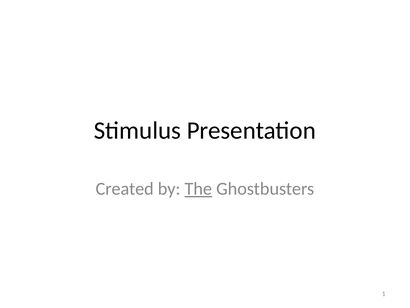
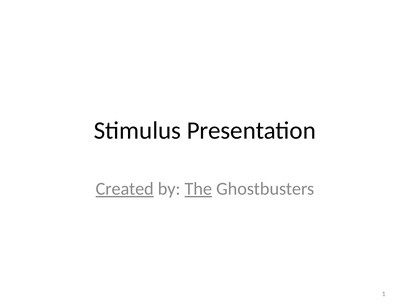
Created underline: none -> present
